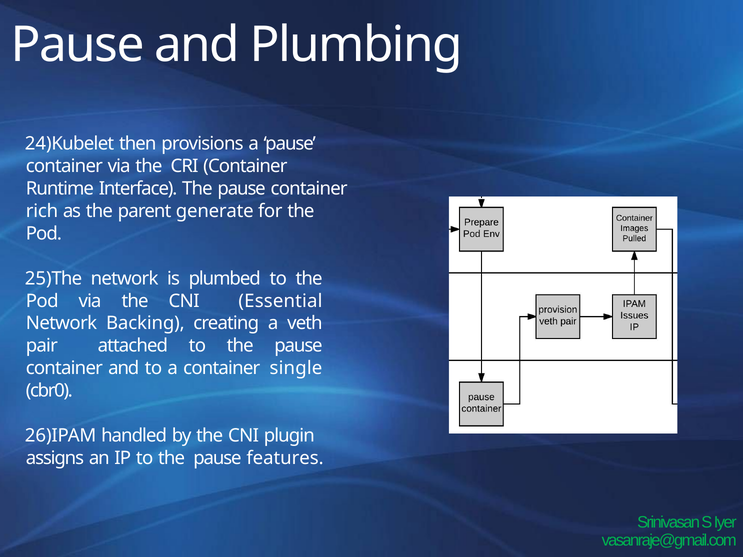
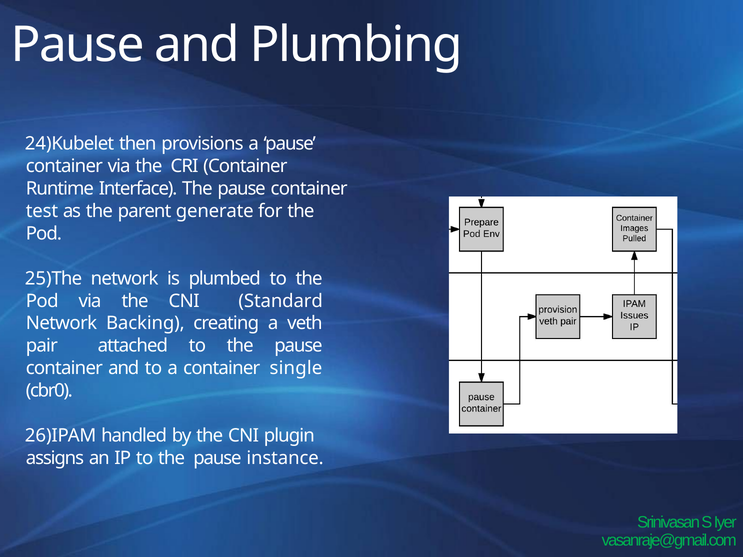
rich: rich -> test
Essential: Essential -> Standard
features: features -> instance
